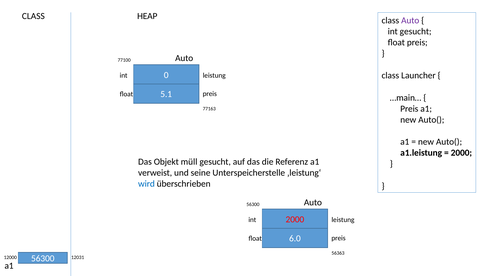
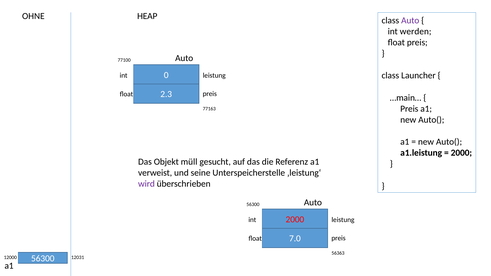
CLASS at (33, 16): CLASS -> OHNE
int gesucht: gesucht -> werden
5.1: 5.1 -> 2.3
wird colour: blue -> purple
6.0: 6.0 -> 7.0
